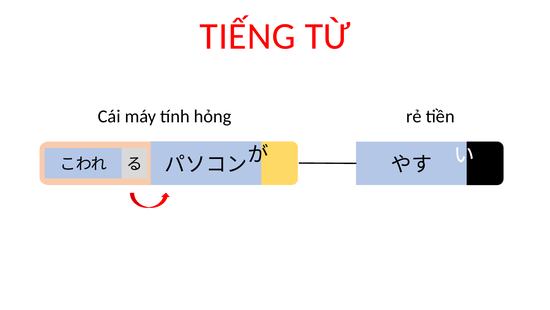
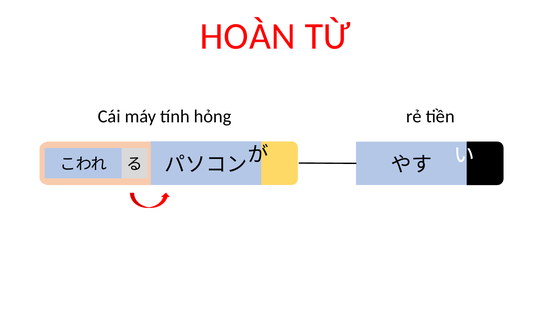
TIẾNG: TIẾNG -> HOÀN
